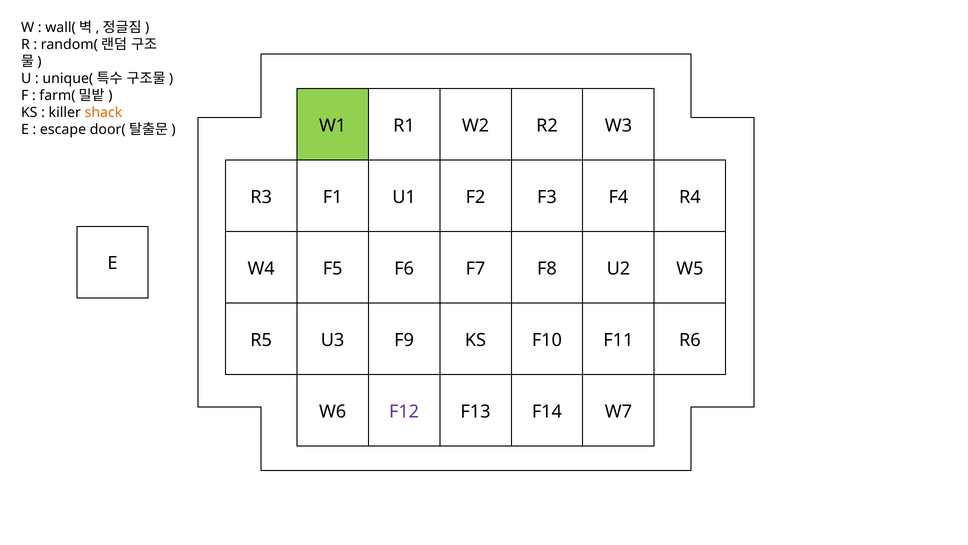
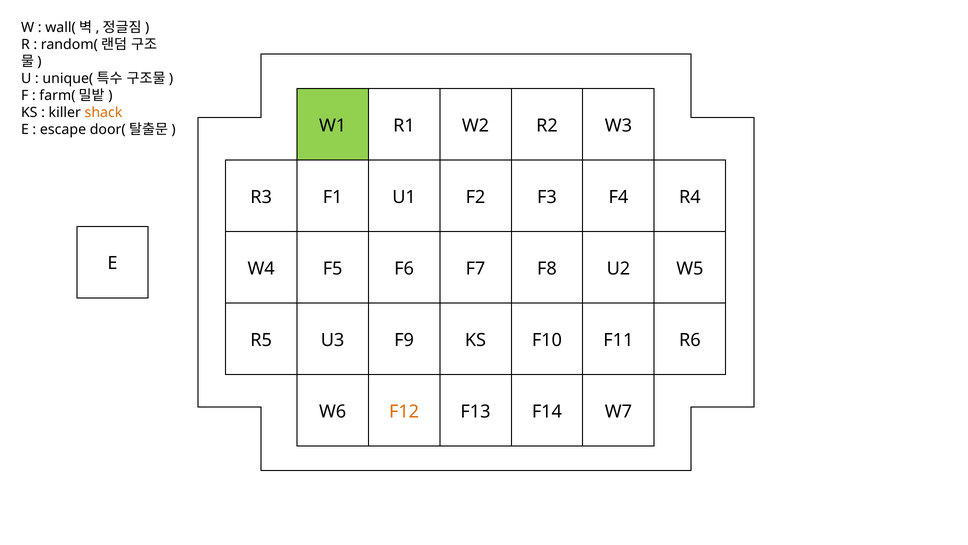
F12 colour: purple -> orange
